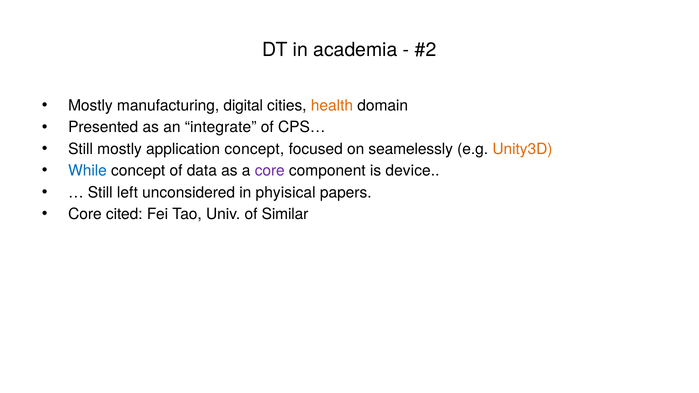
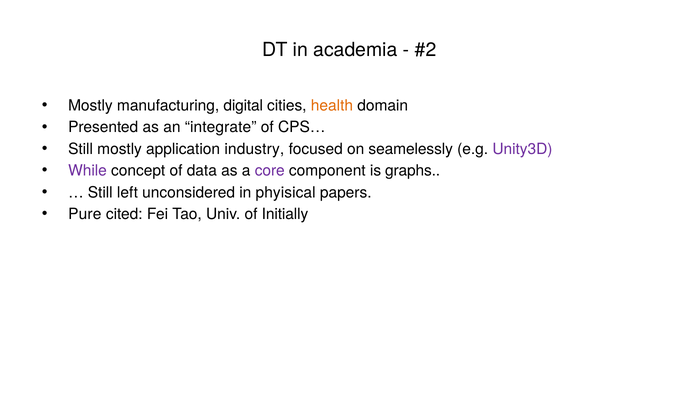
application concept: concept -> industry
Unity3D colour: orange -> purple
While colour: blue -> purple
device: device -> graphs
Core at (85, 214): Core -> Pure
Similar: Similar -> Initially
